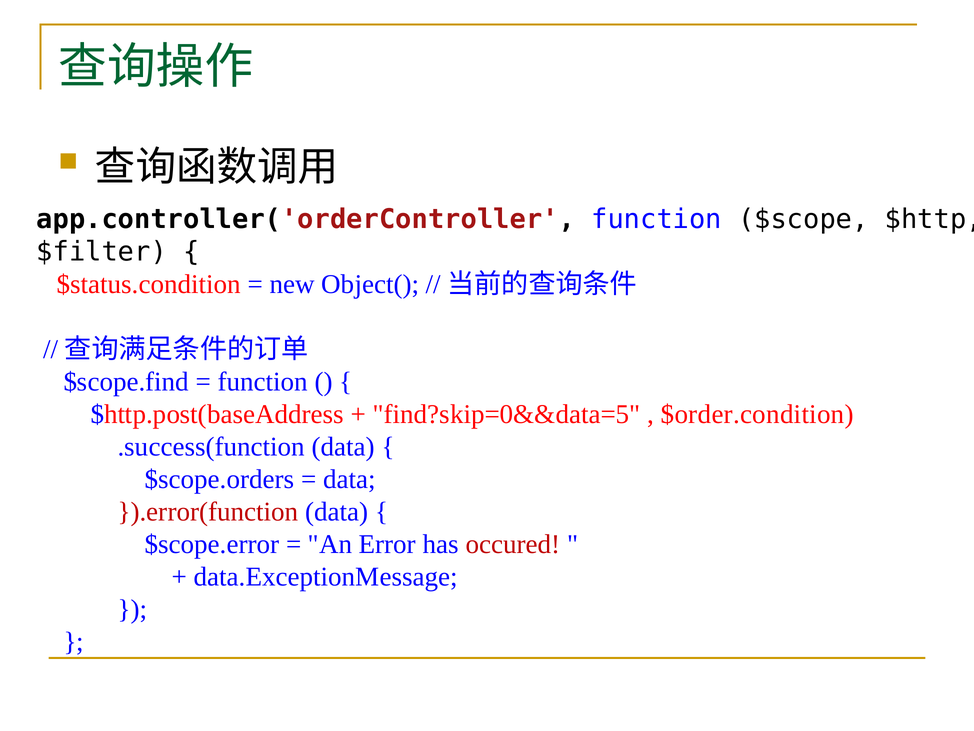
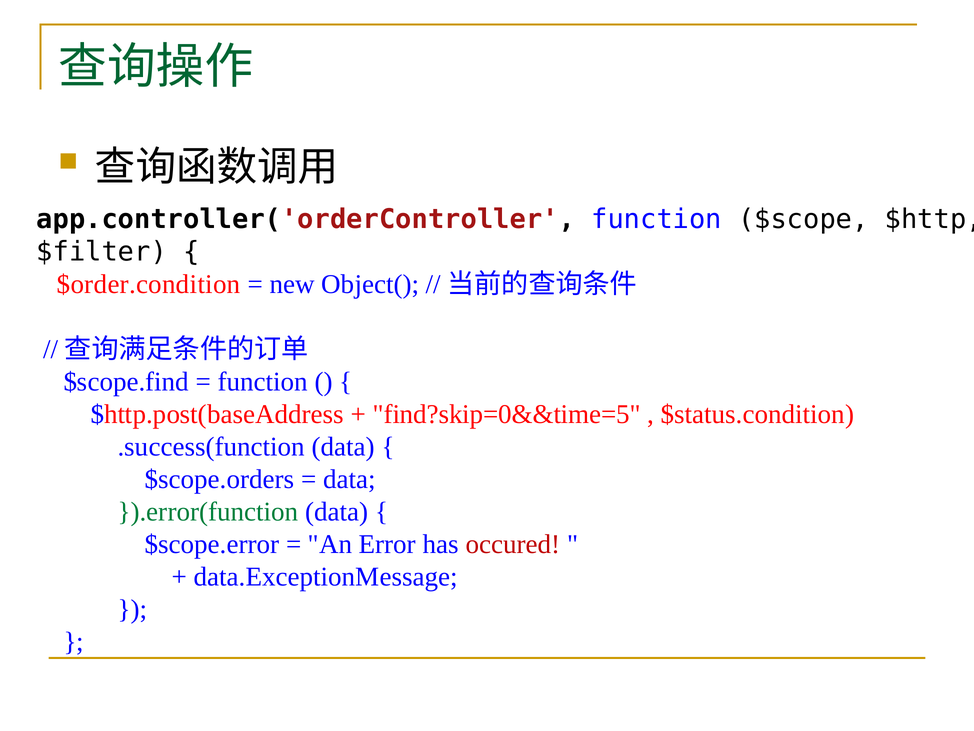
$status.condition: $status.condition -> $order.condition
find?skip=0&&data=5: find?skip=0&&data=5 -> find?skip=0&&time=5
$order.condition: $order.condition -> $status.condition
}).error(function colour: red -> green
